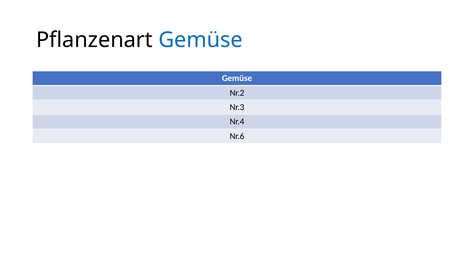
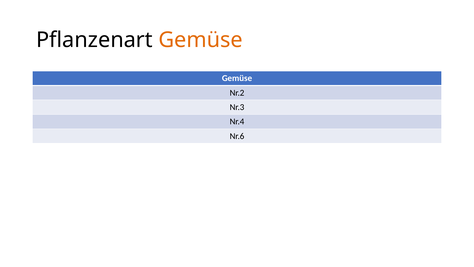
Gemüse at (201, 40) colour: blue -> orange
